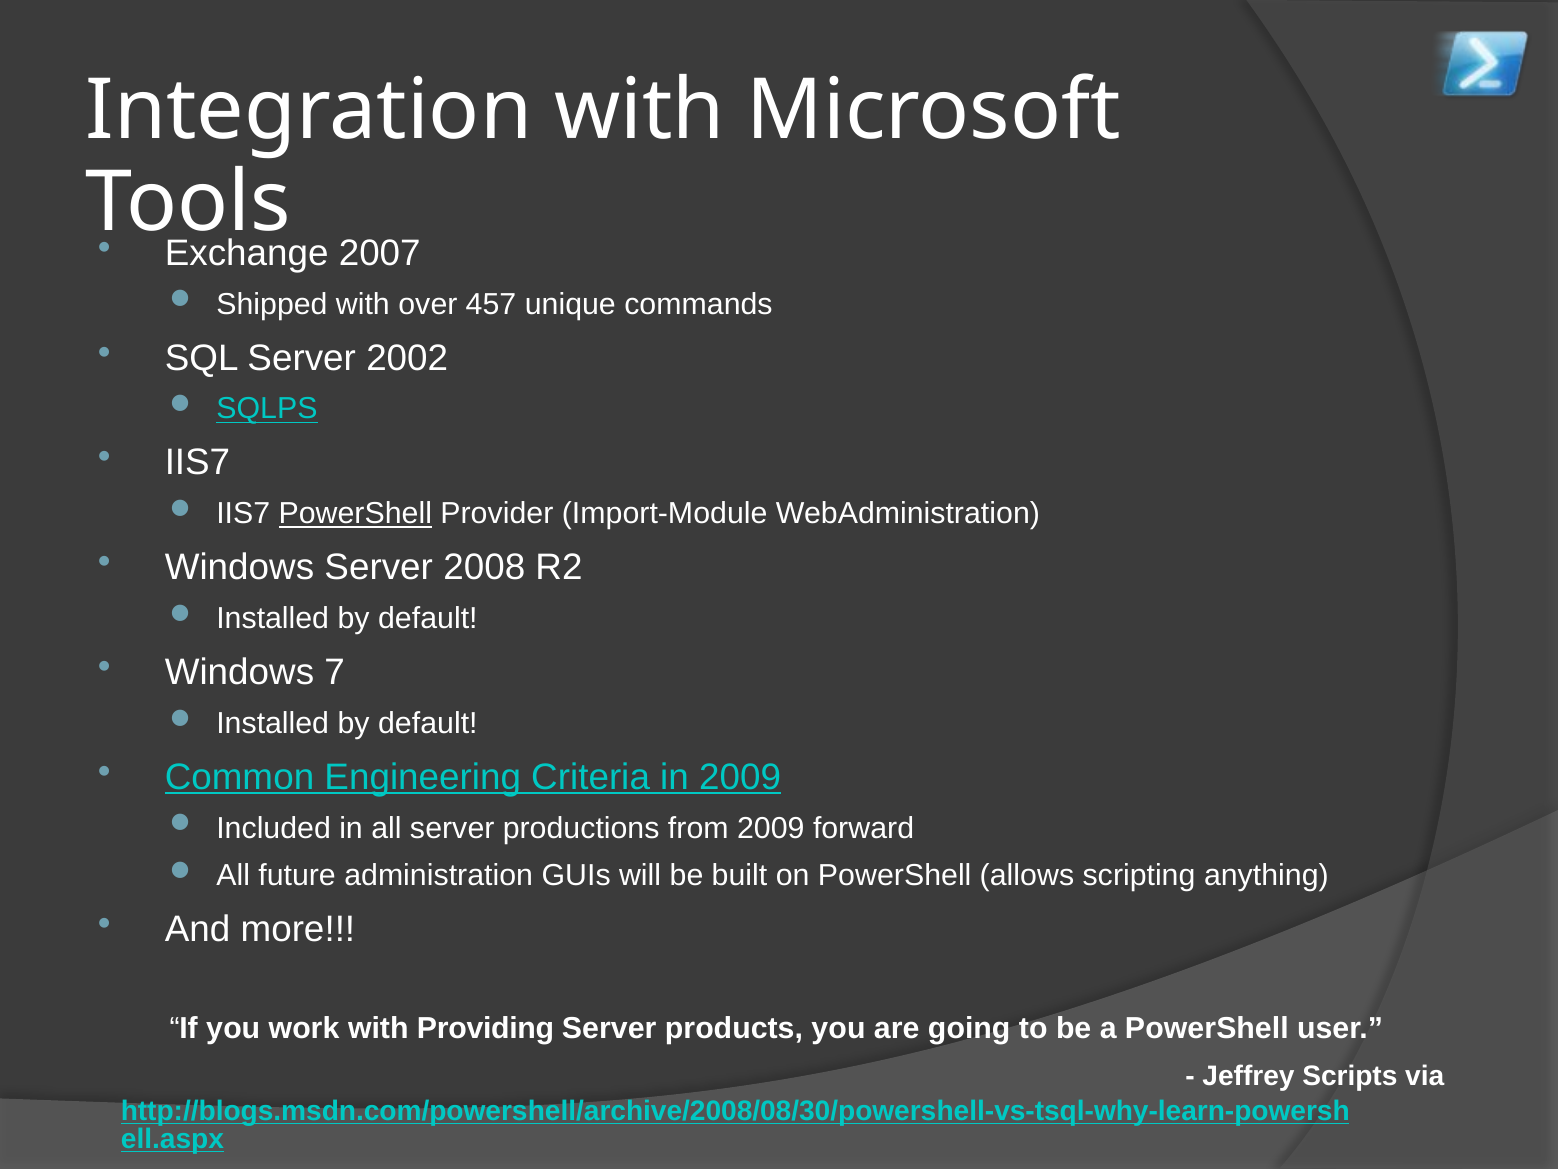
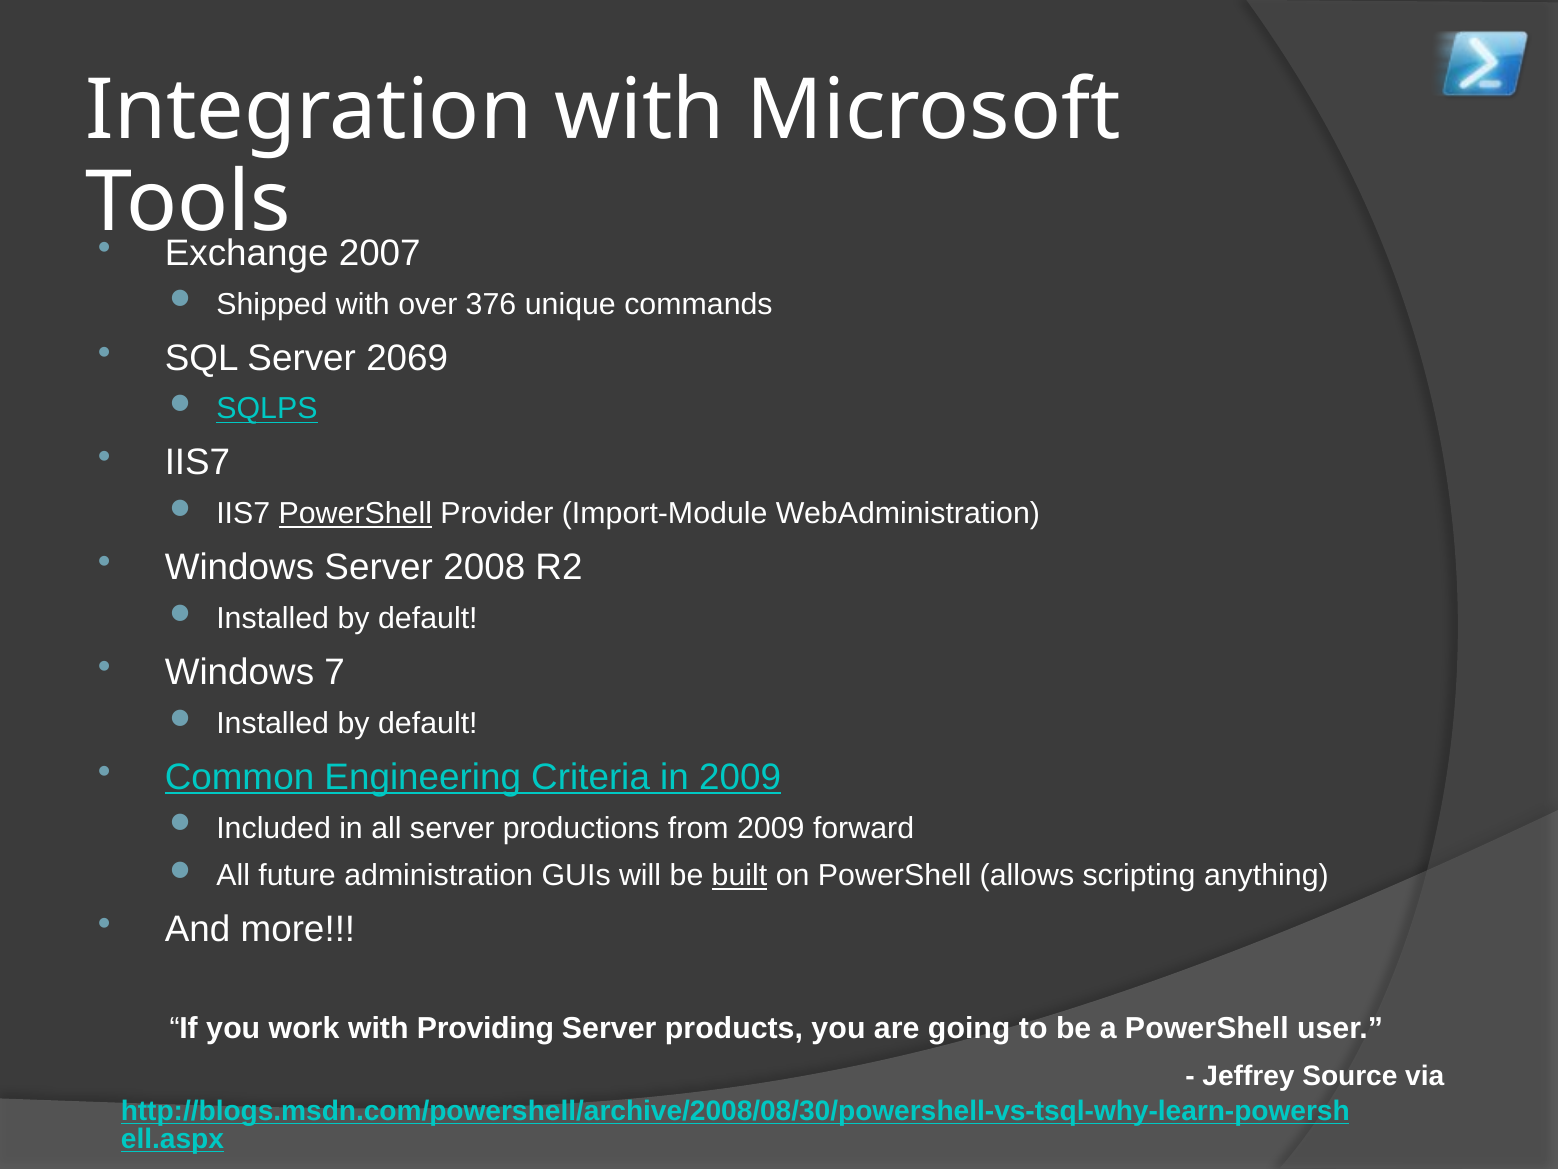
457: 457 -> 376
2002: 2002 -> 2069
built underline: none -> present
Scripts: Scripts -> Source
